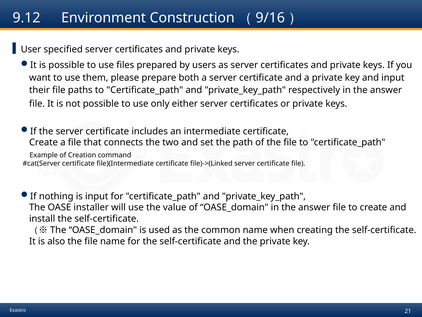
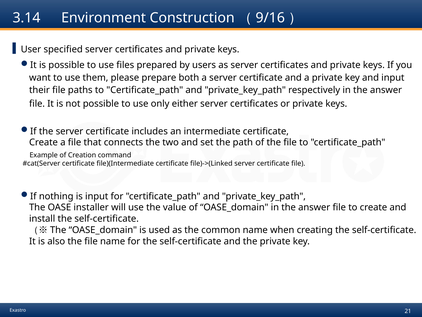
9.12: 9.12 -> 3.14
